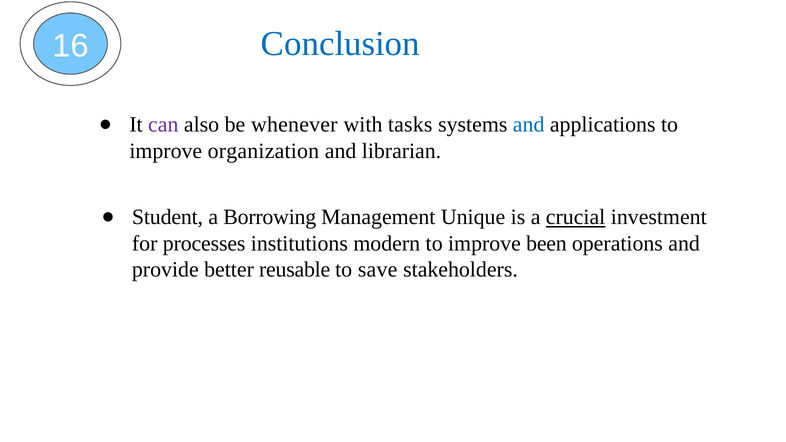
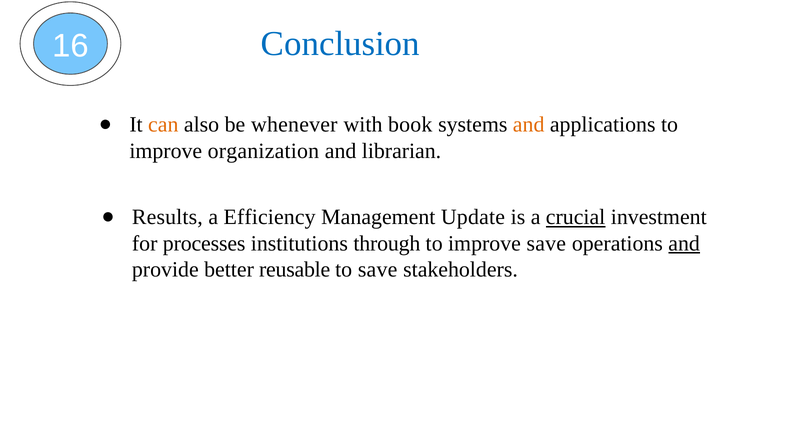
can colour: purple -> orange
tasks: tasks -> book
and at (529, 125) colour: blue -> orange
Student: Student -> Results
Borrowing: Borrowing -> Efficiency
Unique: Unique -> Update
modern: modern -> through
improve been: been -> save
and at (684, 244) underline: none -> present
